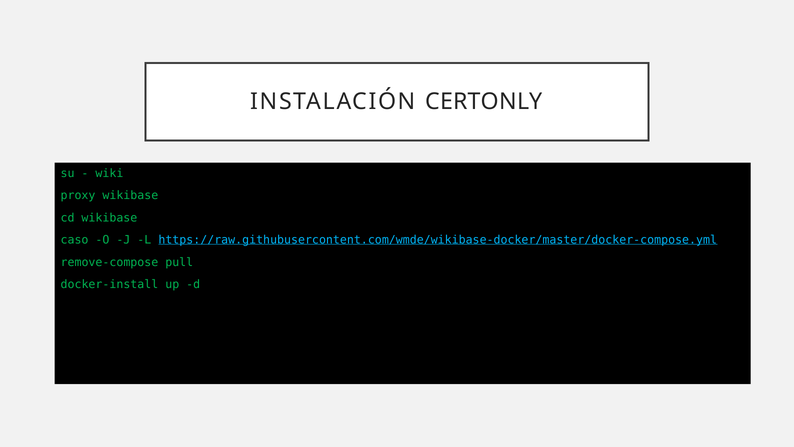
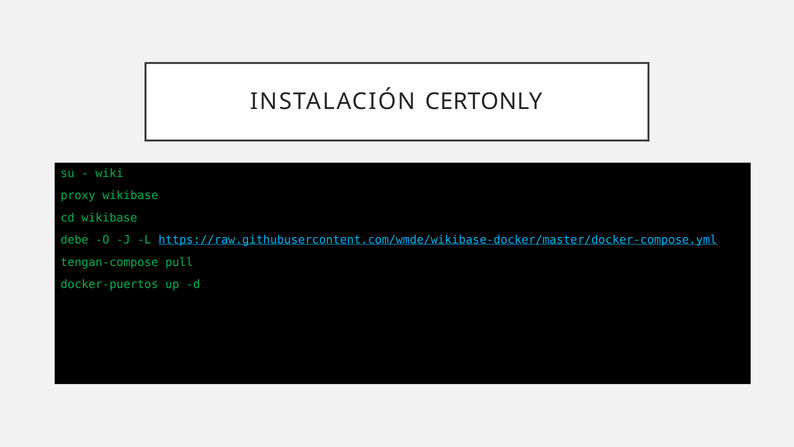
caso: caso -> debe
remove-compose: remove-compose -> tengan-compose
docker-install: docker-install -> docker-puertos
